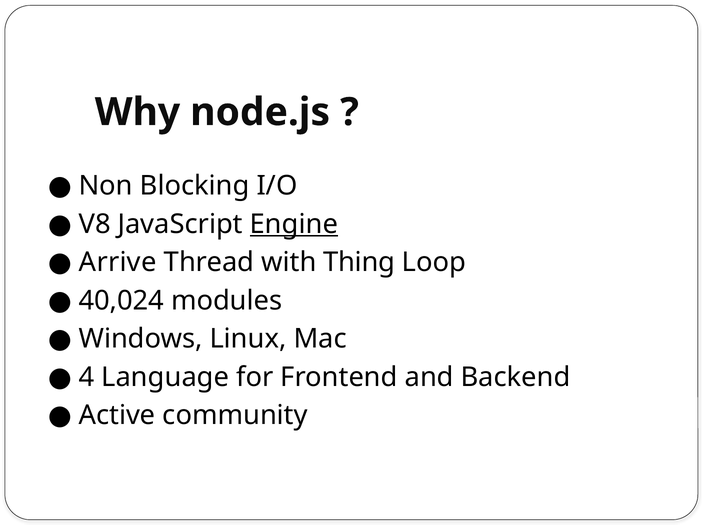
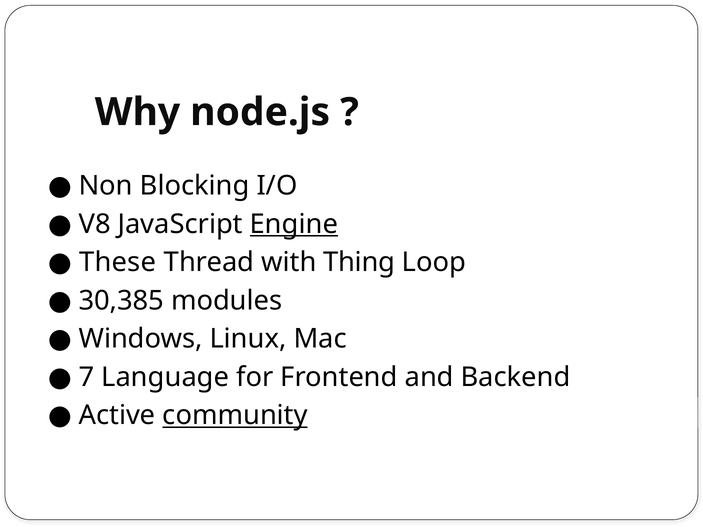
Arrive: Arrive -> These
40,024: 40,024 -> 30,385
4: 4 -> 7
community underline: none -> present
